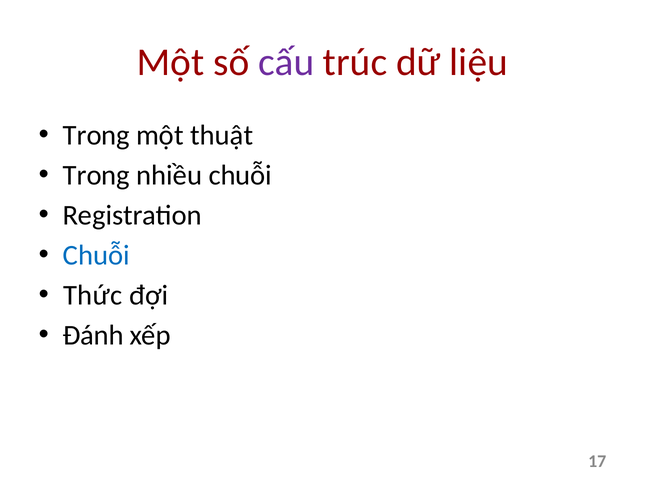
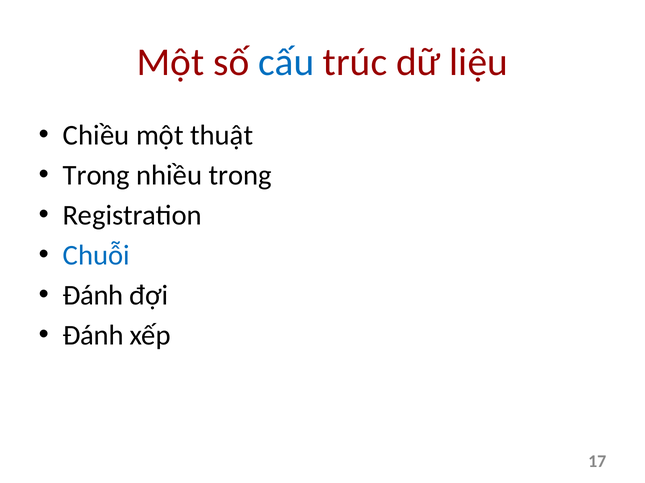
cấu colour: purple -> blue
Trong at (96, 135): Trong -> Chiều
nhiều chuỗi: chuỗi -> trong
Thức at (93, 296): Thức -> Đánh
